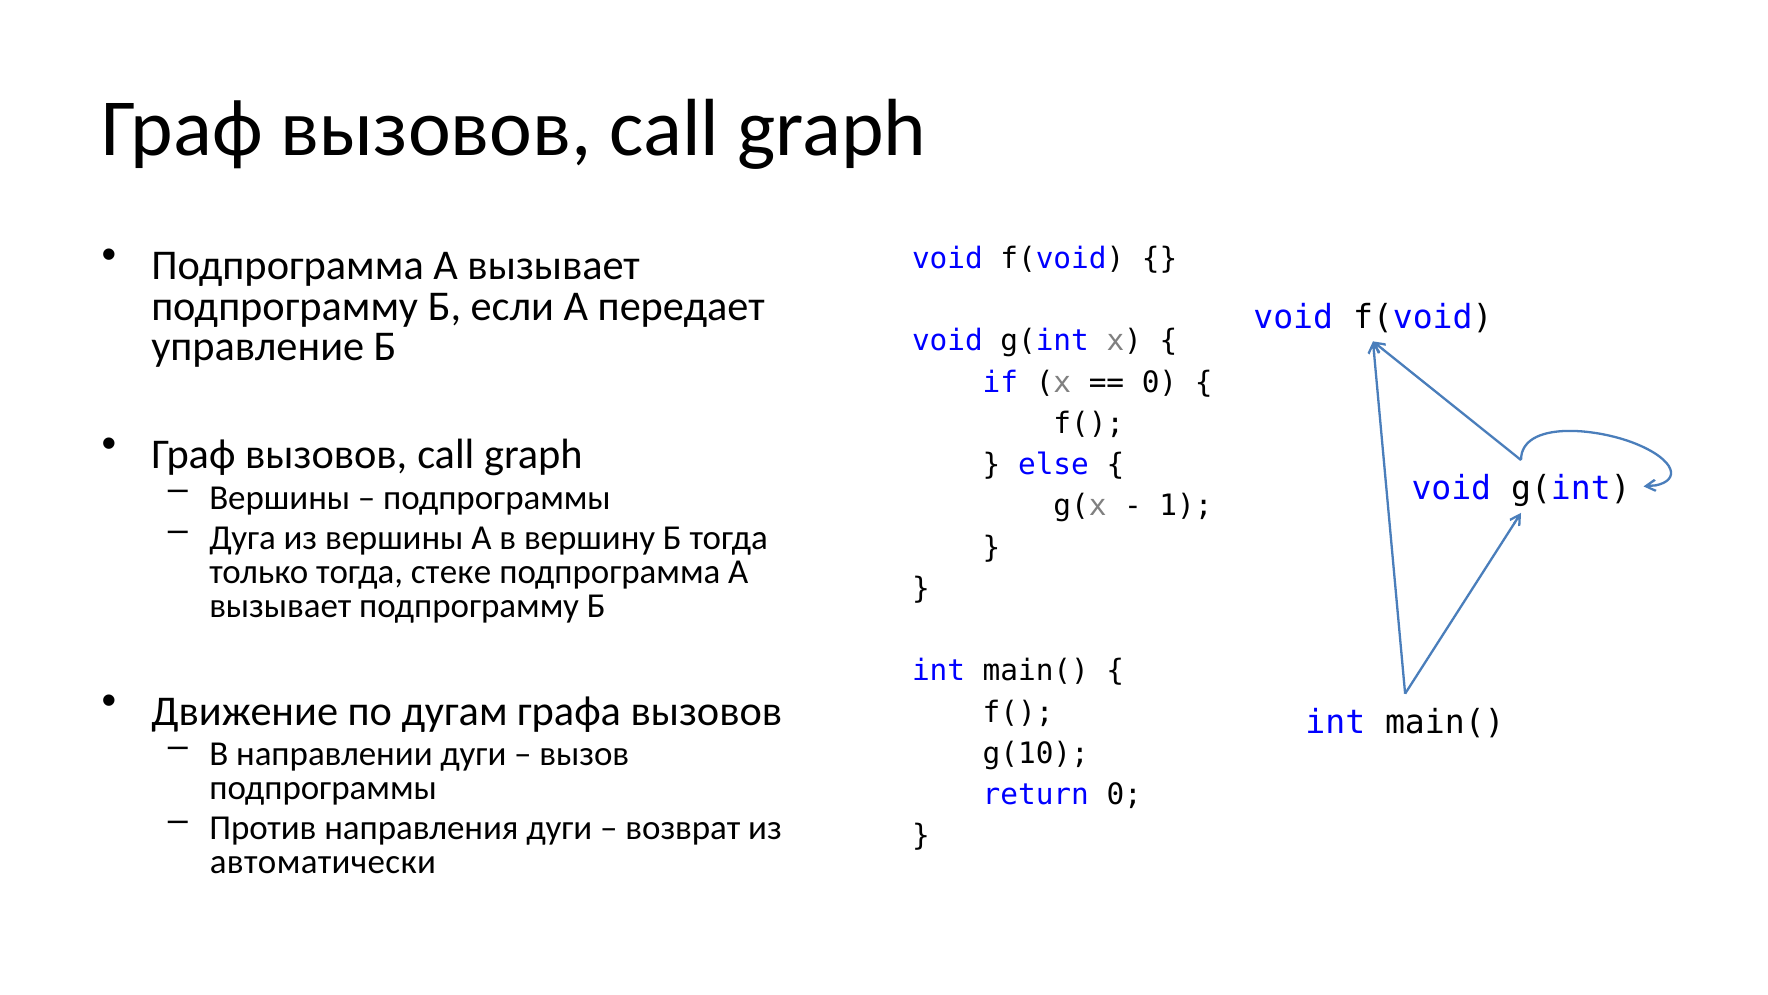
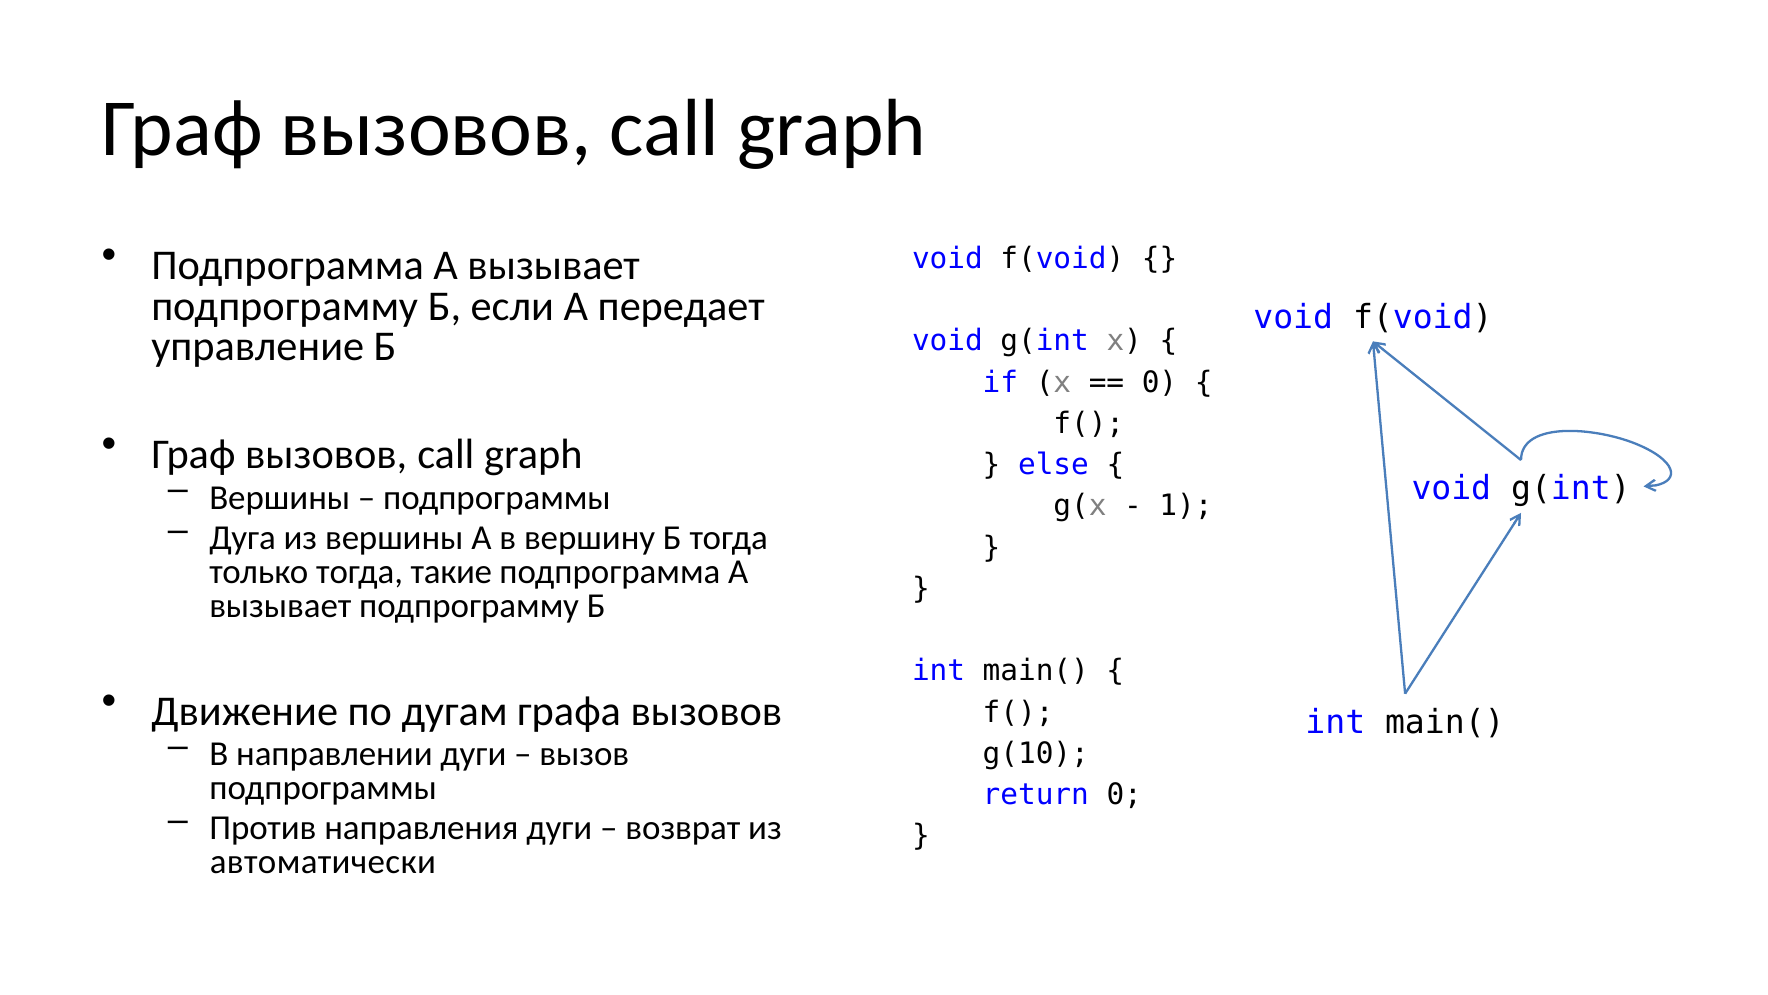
стеке: стеке -> такие
